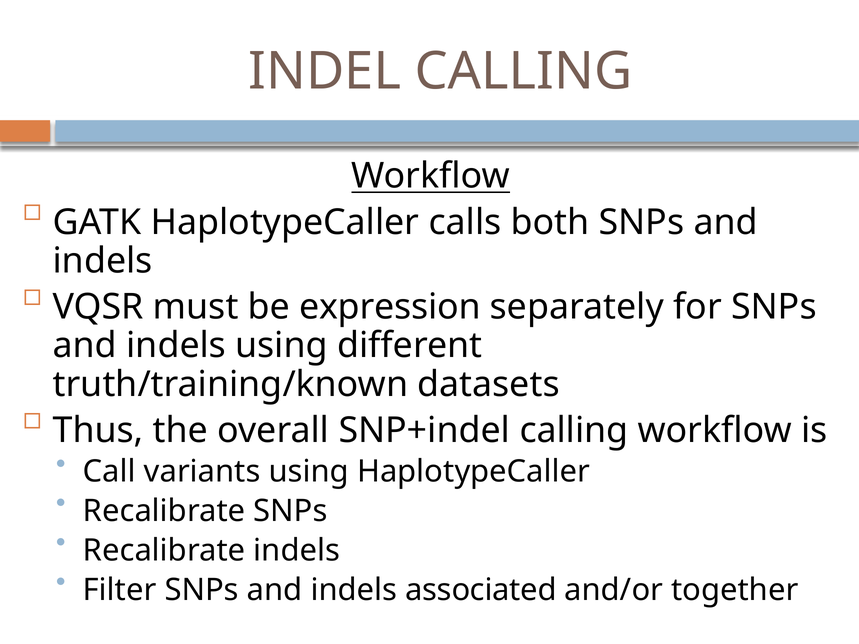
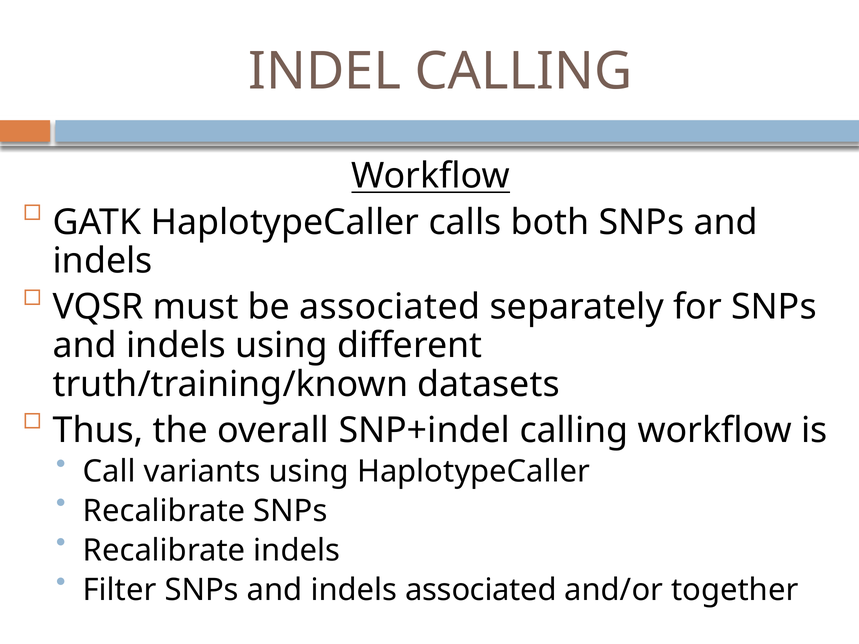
be expression: expression -> associated
